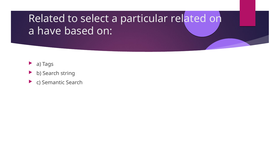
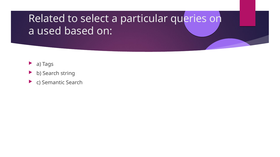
particular related: related -> queries
have: have -> used
